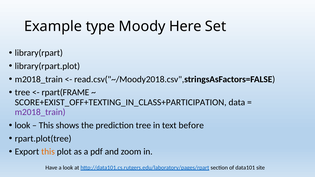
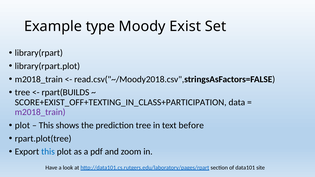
Here: Here -> Exist
rpart(FRAME: rpart(FRAME -> rpart(BUILDS
look at (22, 125): look -> plot
this at (48, 152) colour: orange -> blue
